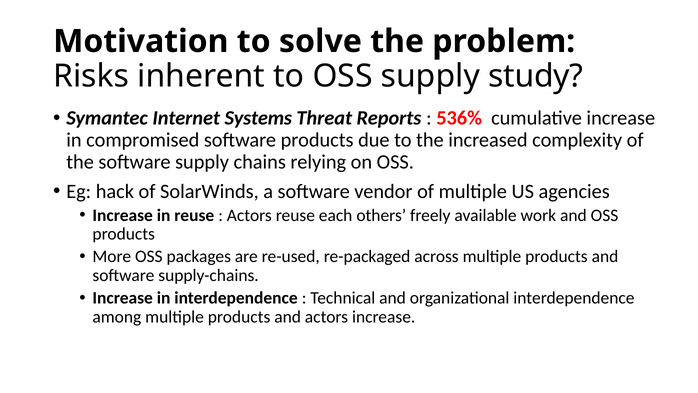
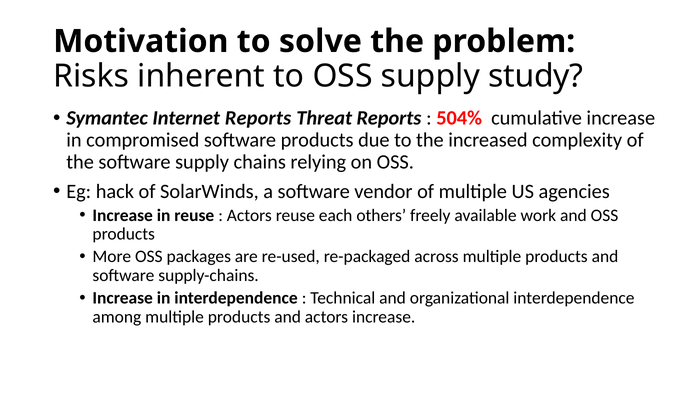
Internet Systems: Systems -> Reports
536%: 536% -> 504%
